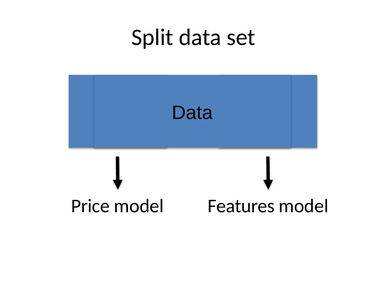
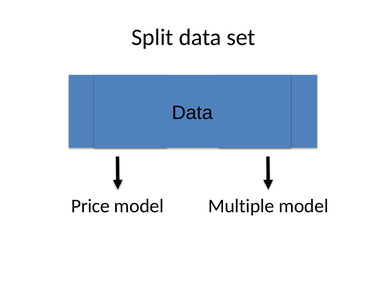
Features: Features -> Multiple
